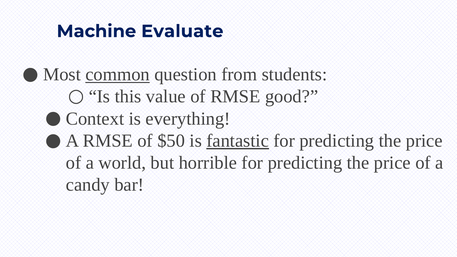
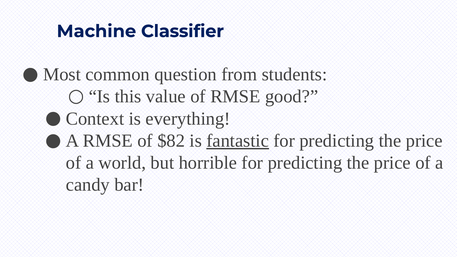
Evaluate: Evaluate -> Classifier
common underline: present -> none
$50: $50 -> $82
